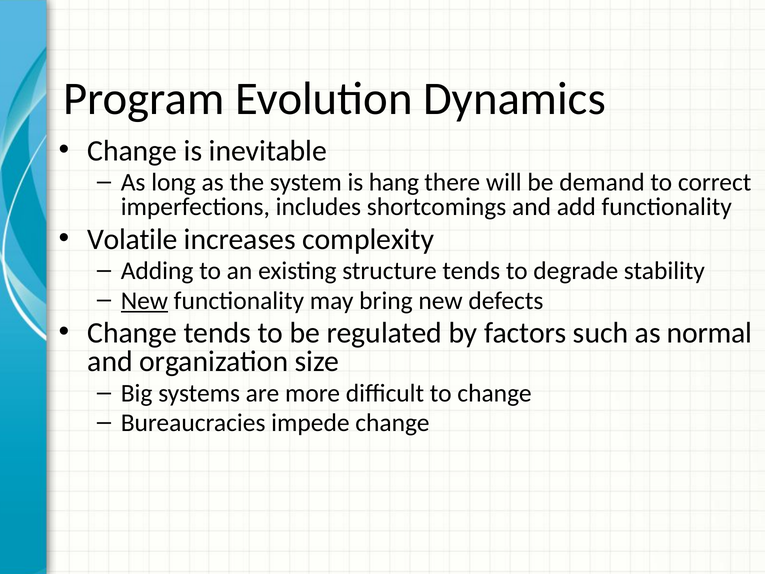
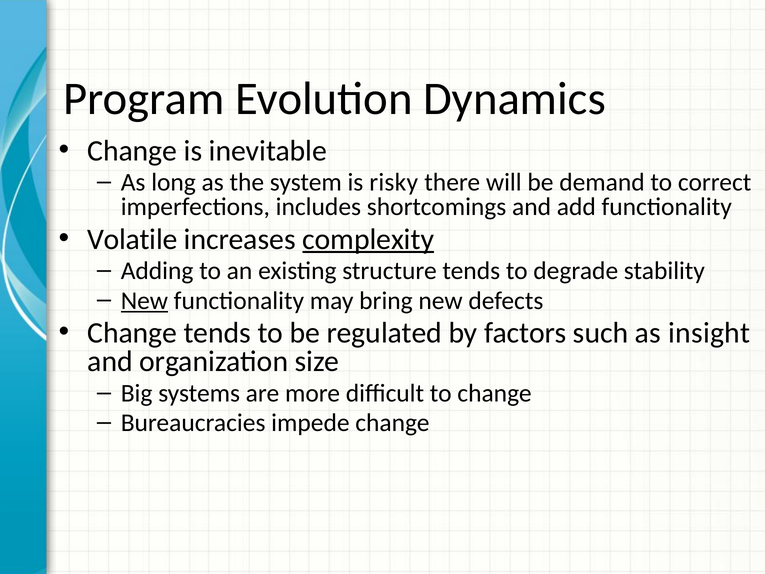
hang: hang -> risky
complexity underline: none -> present
normal: normal -> insight
